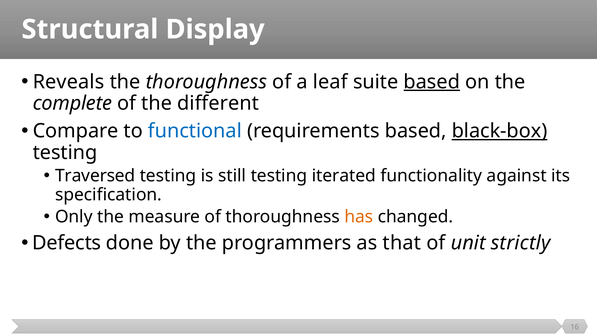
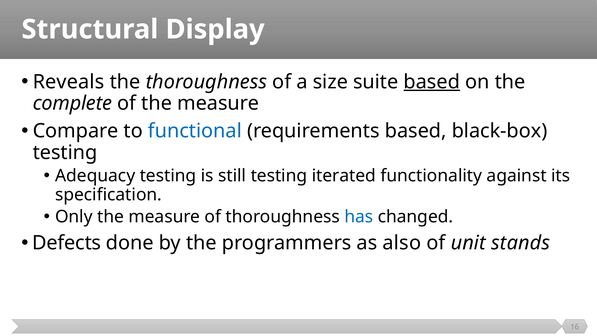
leaf: leaf -> size
of the different: different -> measure
black-box underline: present -> none
Traversed: Traversed -> Adequacy
has colour: orange -> blue
that: that -> also
strictly: strictly -> stands
